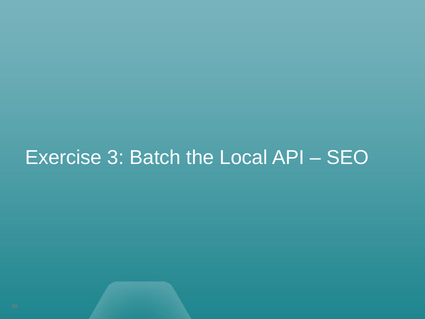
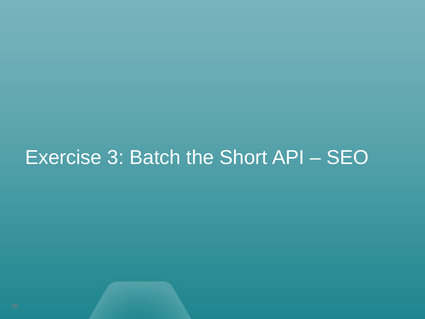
Local: Local -> Short
